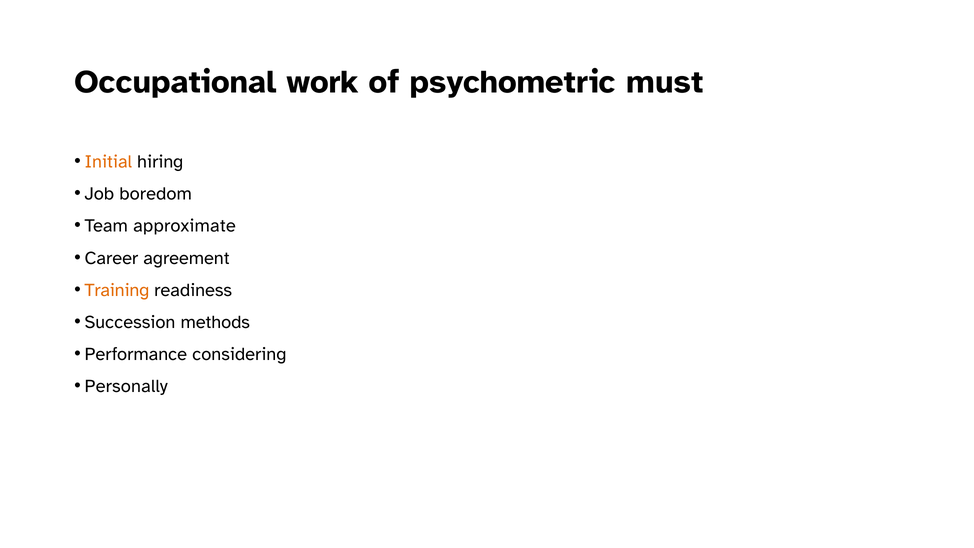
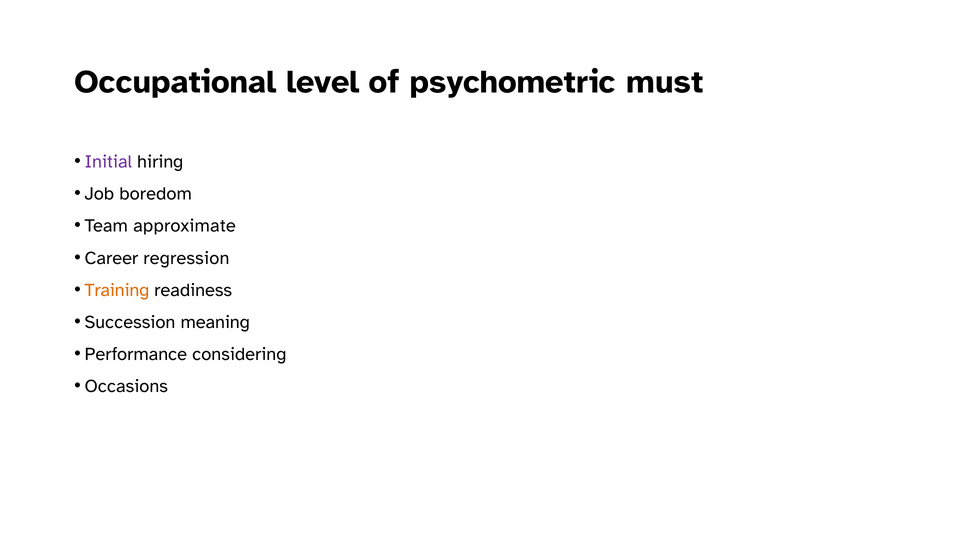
work: work -> level
Initial colour: orange -> purple
agreement: agreement -> regression
methods: methods -> meaning
Personally: Personally -> Occasions
